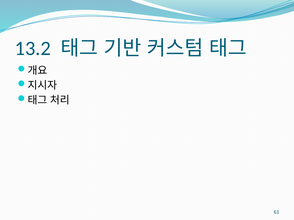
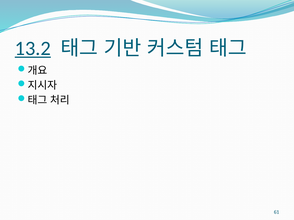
13.2 underline: none -> present
